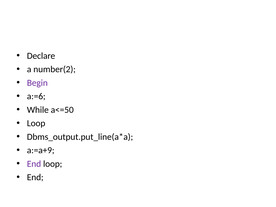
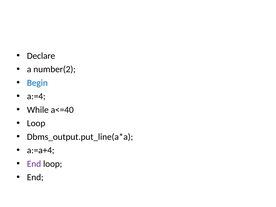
Begin colour: purple -> blue
a:=6: a:=6 -> a:=4
a<=50: a<=50 -> a<=40
a:=a+9: a:=a+9 -> a:=a+4
